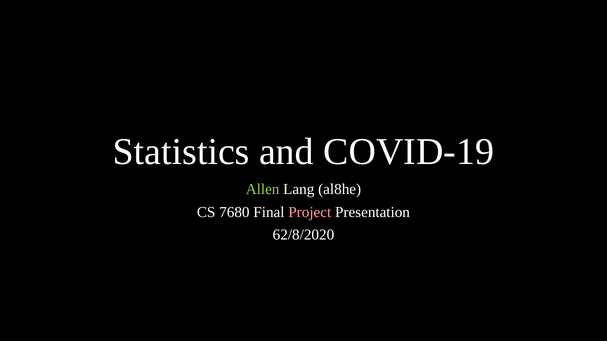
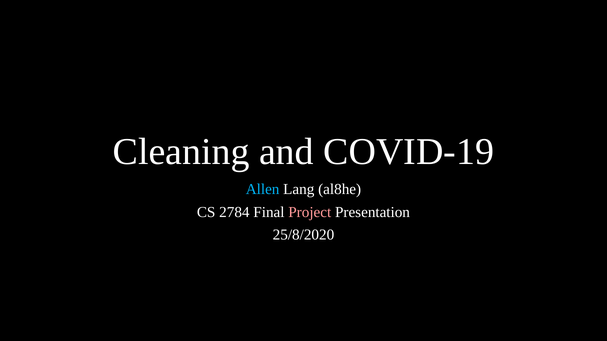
Statistics: Statistics -> Cleaning
Allen colour: light green -> light blue
7680: 7680 -> 2784
62/8/2020: 62/8/2020 -> 25/8/2020
